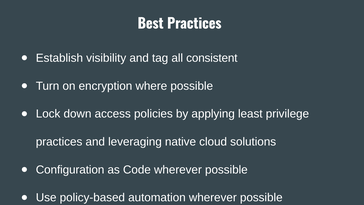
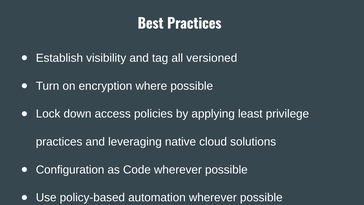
consistent: consistent -> versioned
